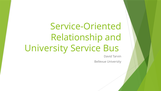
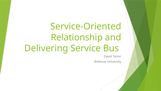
University at (46, 48): University -> Delivering
